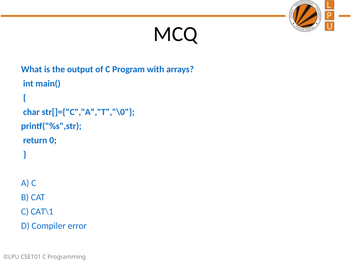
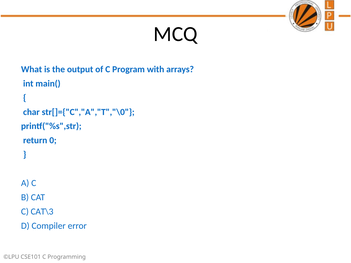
CAT\1: CAT\1 -> CAT\3
